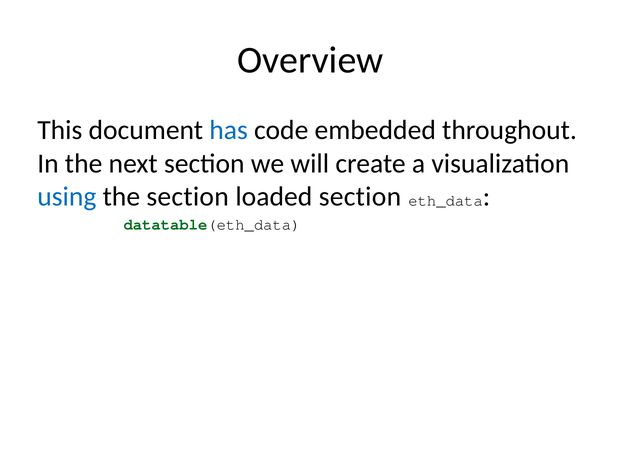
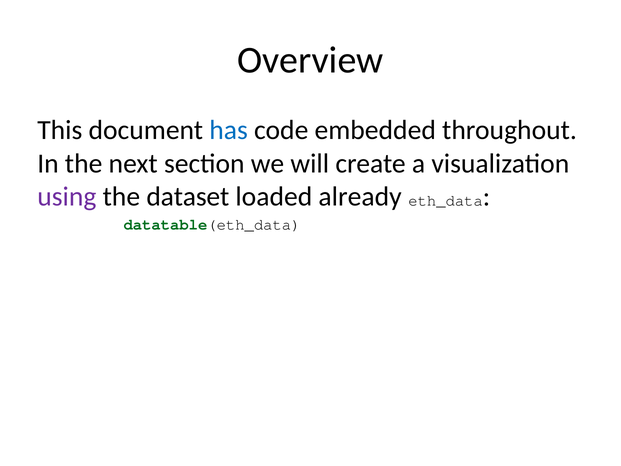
using colour: blue -> purple
the section: section -> dataset
loaded section: section -> already
